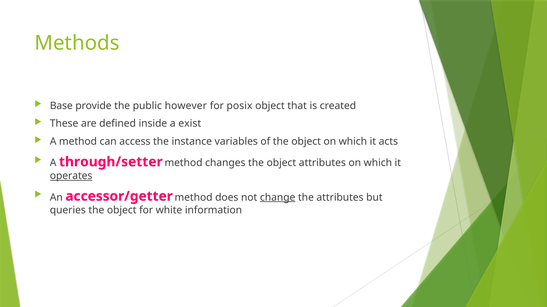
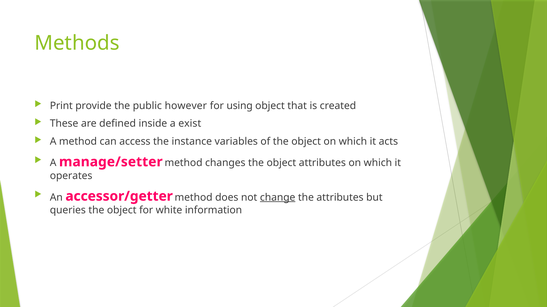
Base: Base -> Print
posix: posix -> using
through/setter: through/setter -> manage/setter
operates underline: present -> none
